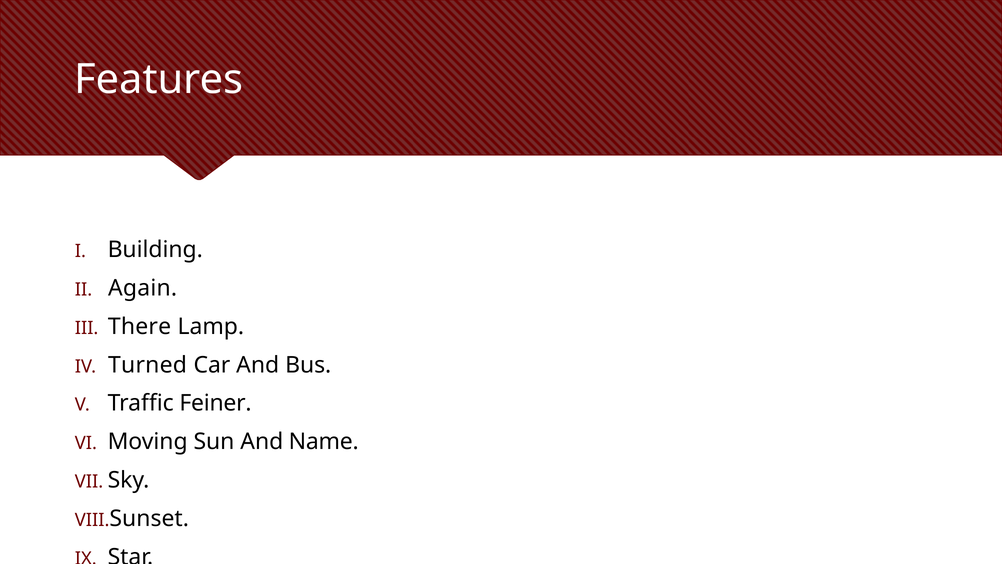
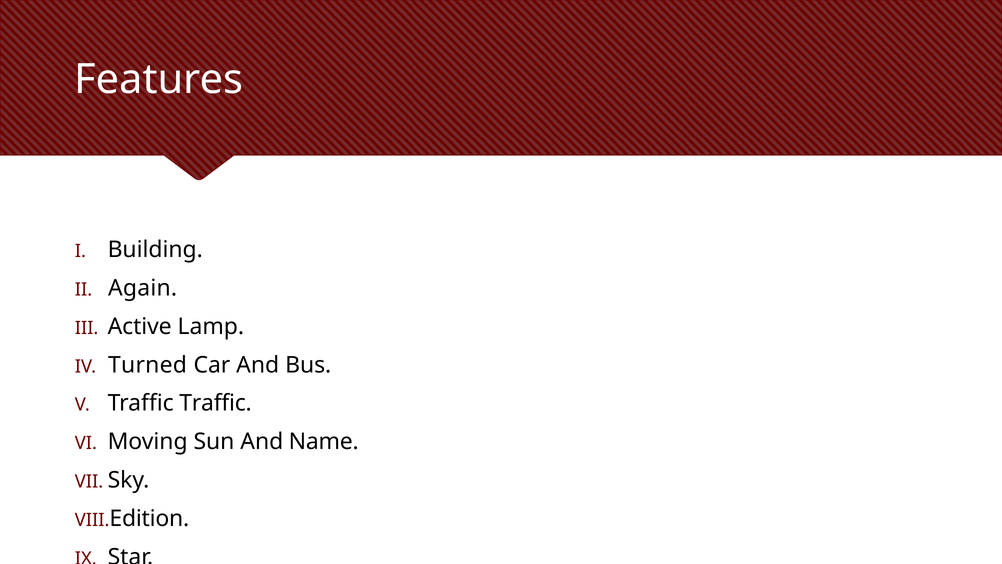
There: There -> Active
Traffic Feiner: Feiner -> Traffic
Sunset: Sunset -> Edition
